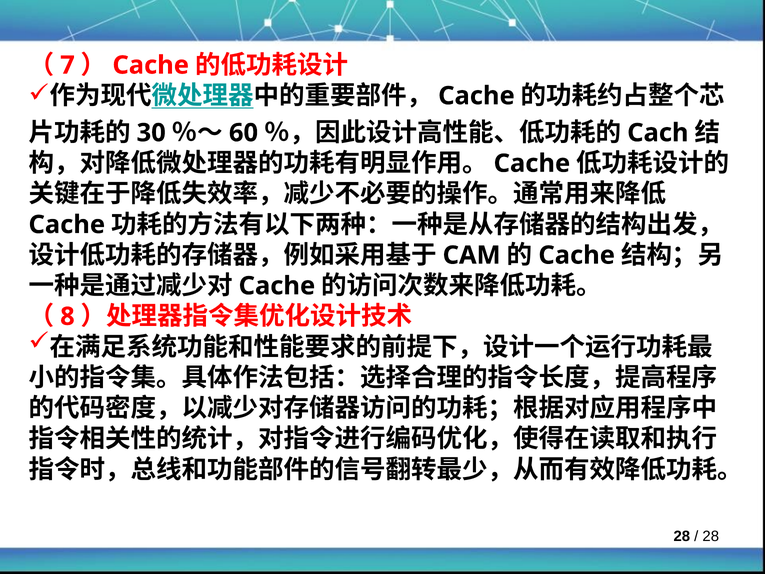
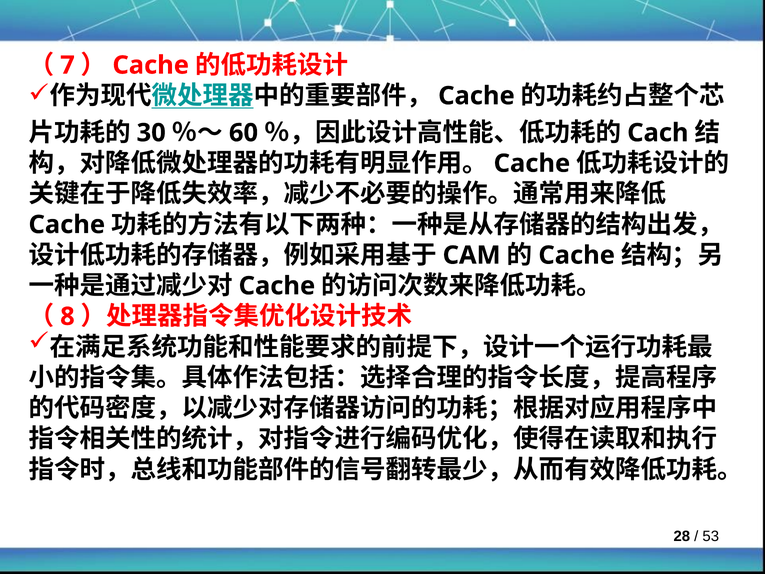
28 at (711, 536): 28 -> 53
